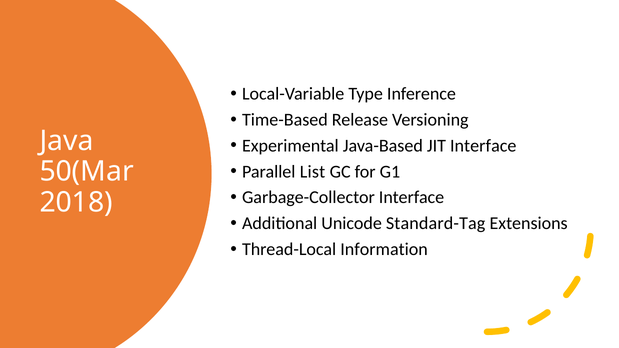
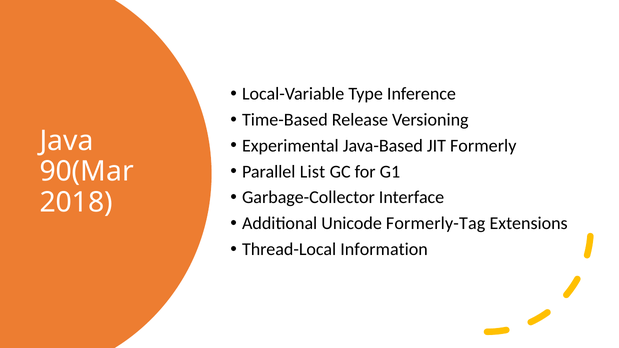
JIT Interface: Interface -> Formerly
50(Mar: 50(Mar -> 90(Mar
Standard-Tag: Standard-Tag -> Formerly-Tag
